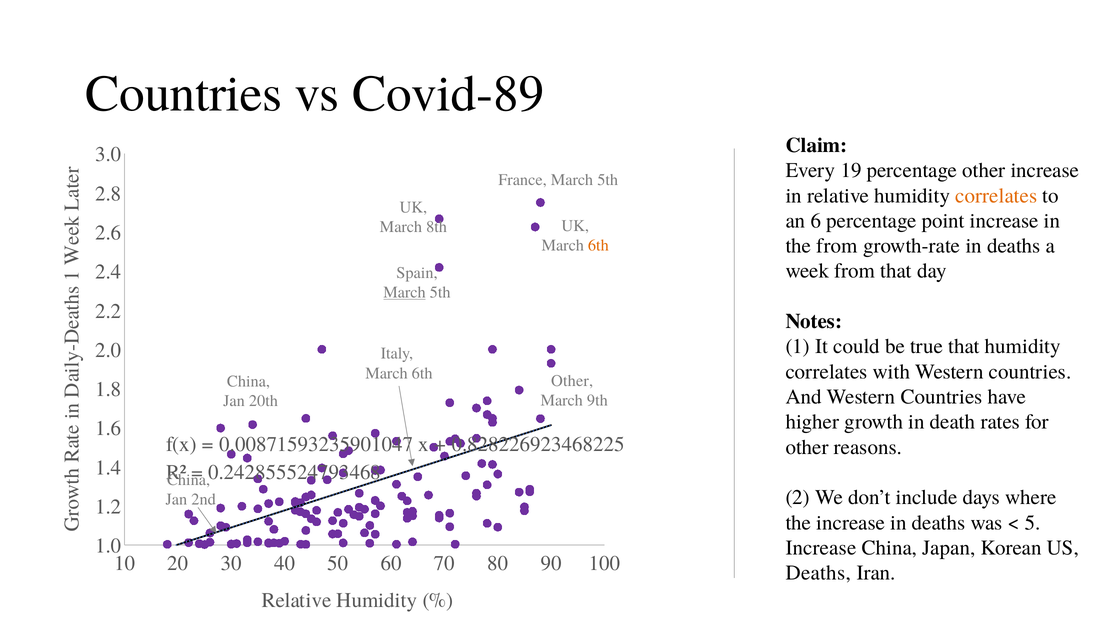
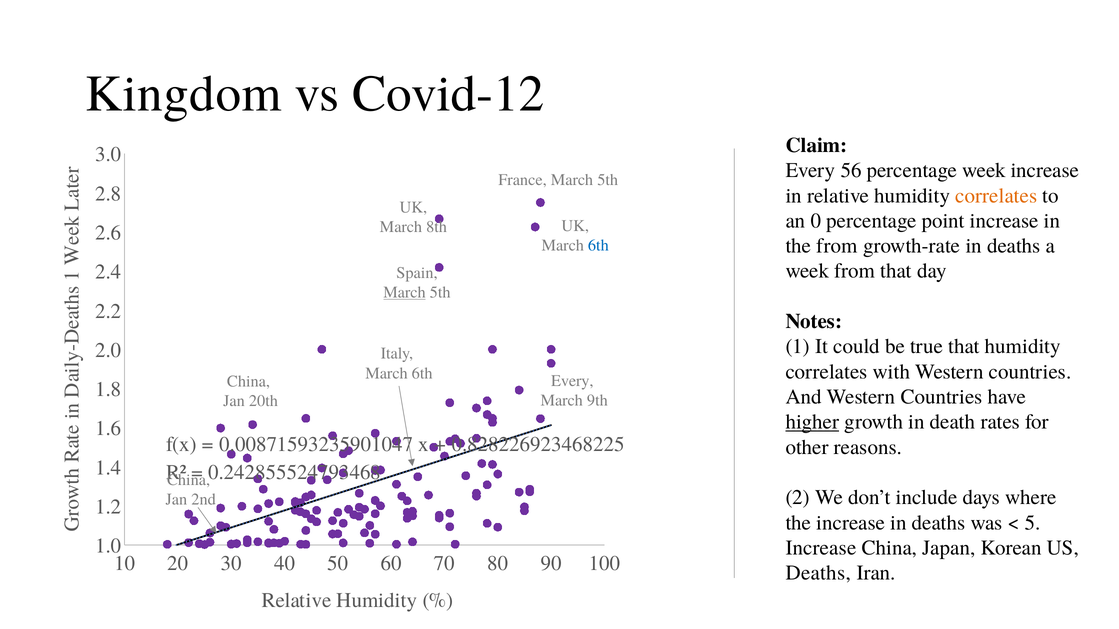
Countries at (184, 94): Countries -> Kingdom
Covid-89: Covid-89 -> Covid-12
19: 19 -> 56
percentage other: other -> week
6: 6 -> 0
6th at (598, 246) colour: orange -> blue
Other at (572, 381): Other -> Every
higher underline: none -> present
